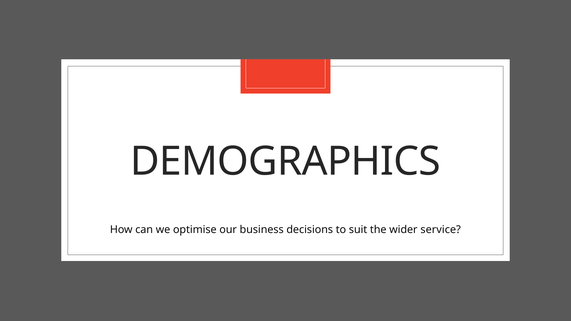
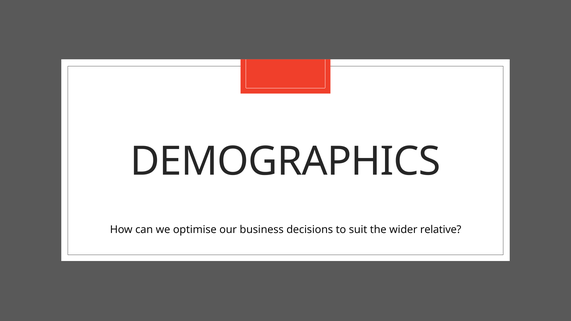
service: service -> relative
